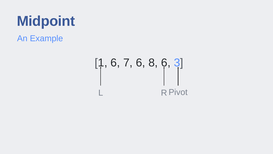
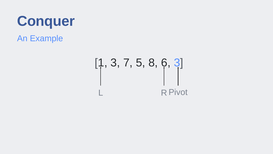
Midpoint: Midpoint -> Conquer
1 6: 6 -> 3
7 6: 6 -> 5
